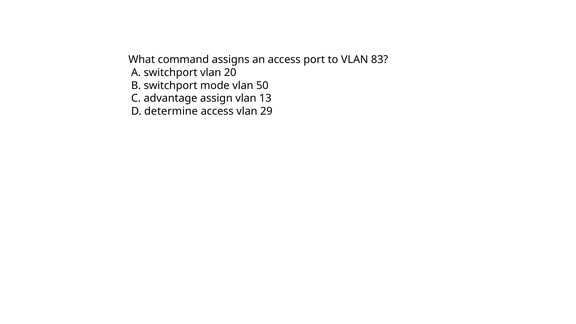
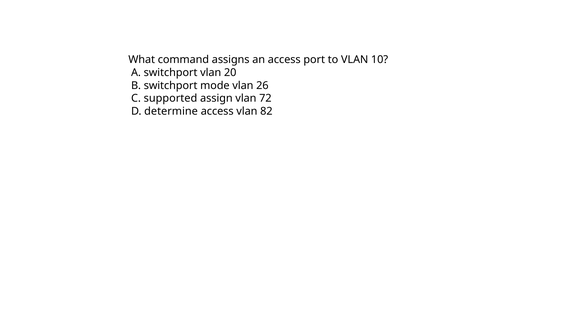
83: 83 -> 10
50: 50 -> 26
advantage: advantage -> supported
13: 13 -> 72
29: 29 -> 82
